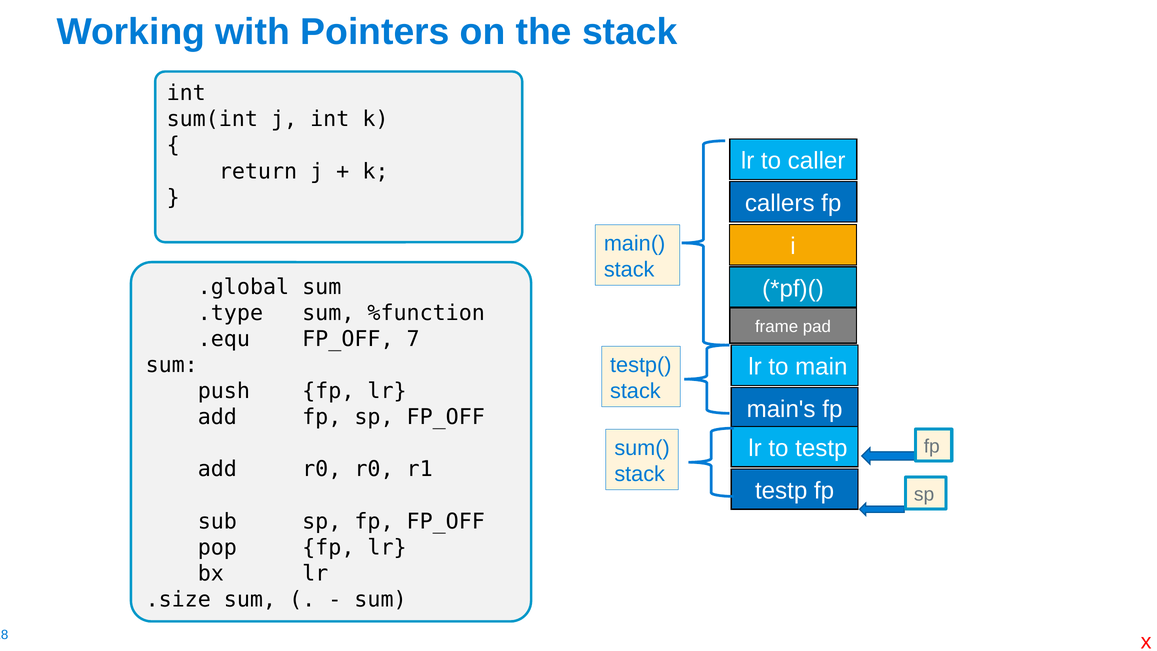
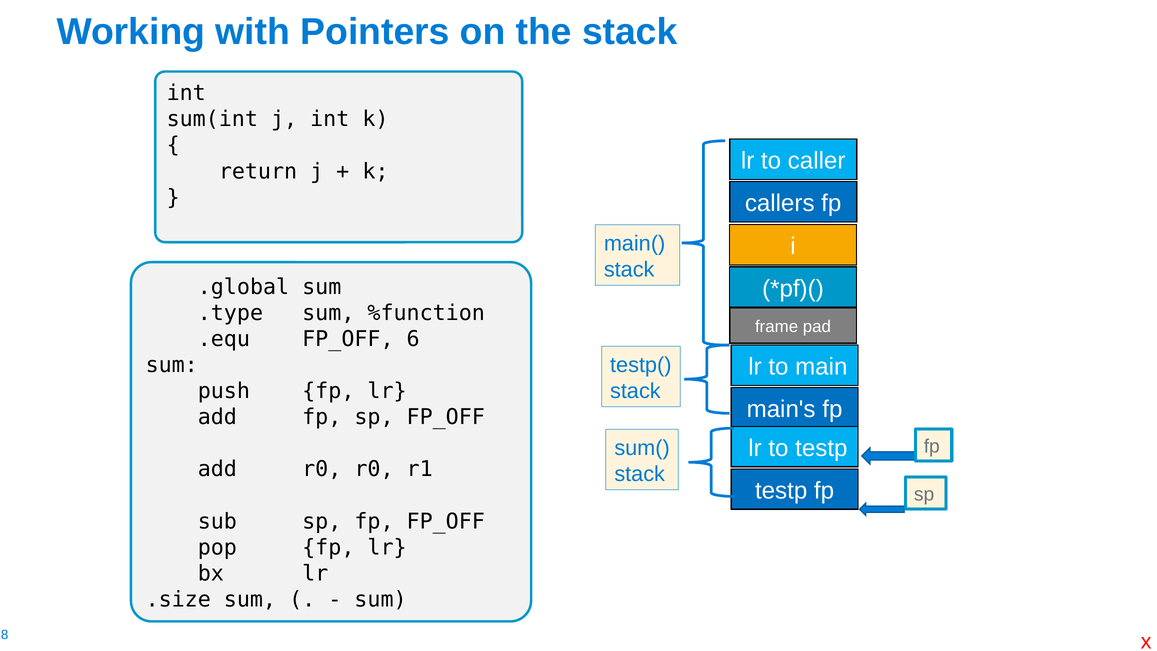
7: 7 -> 6
